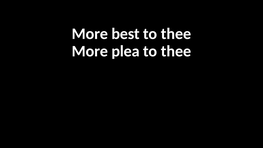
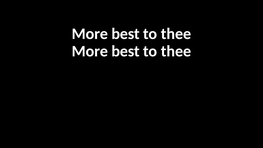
plea at (126, 51): plea -> best
